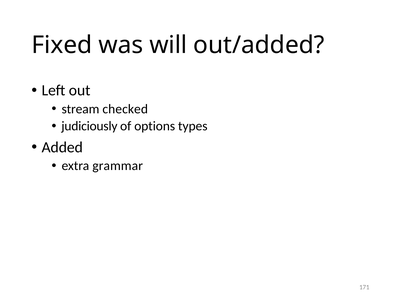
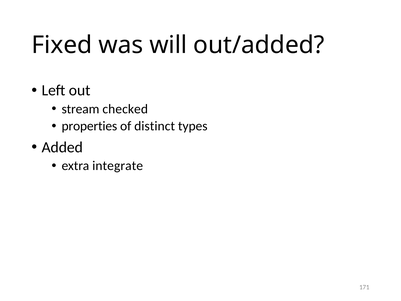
judiciously: judiciously -> properties
options: options -> distinct
grammar: grammar -> integrate
